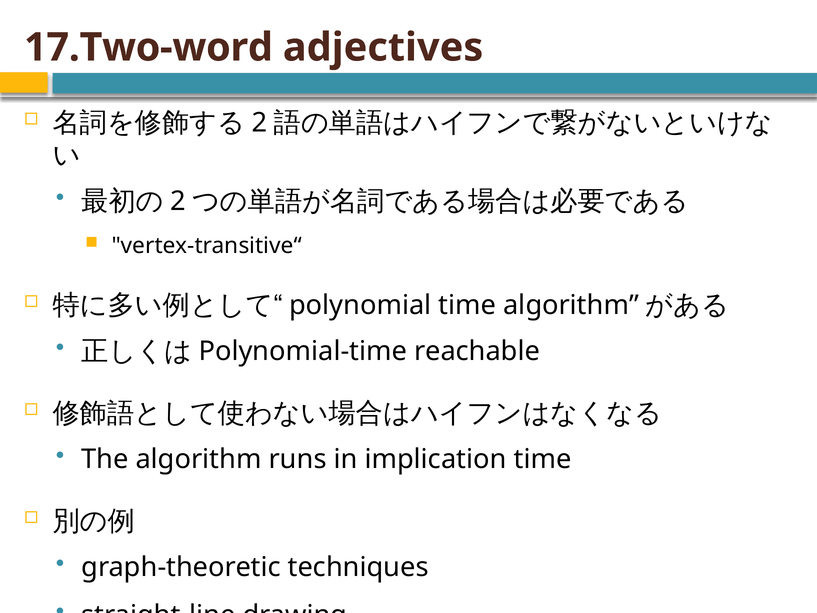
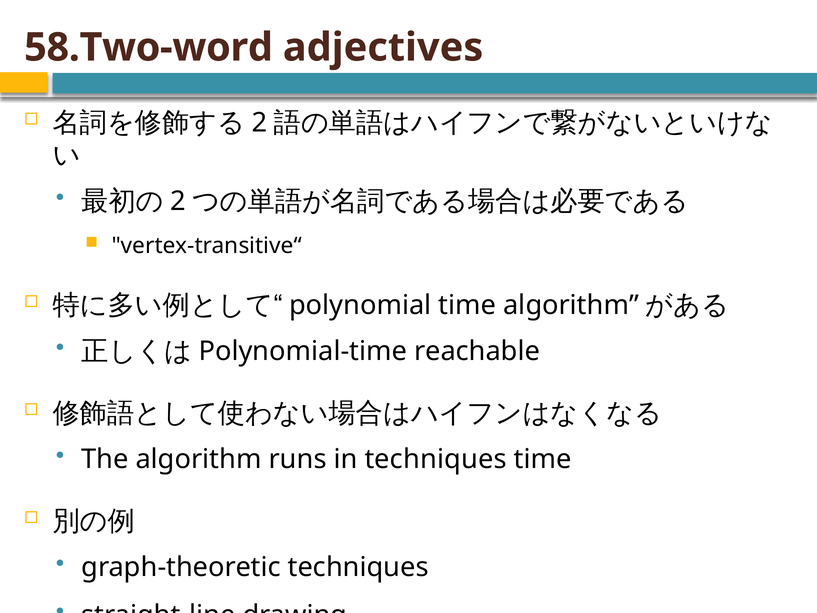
17.Two-word: 17.Two-word -> 58.Two-word
in implication: implication -> techniques
